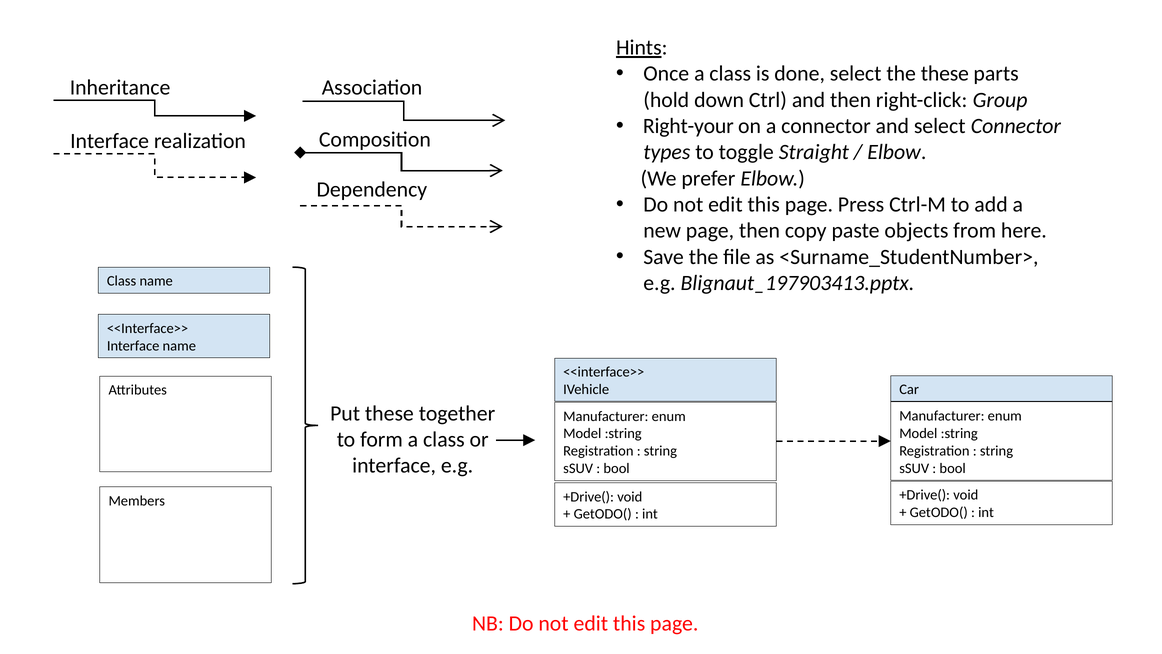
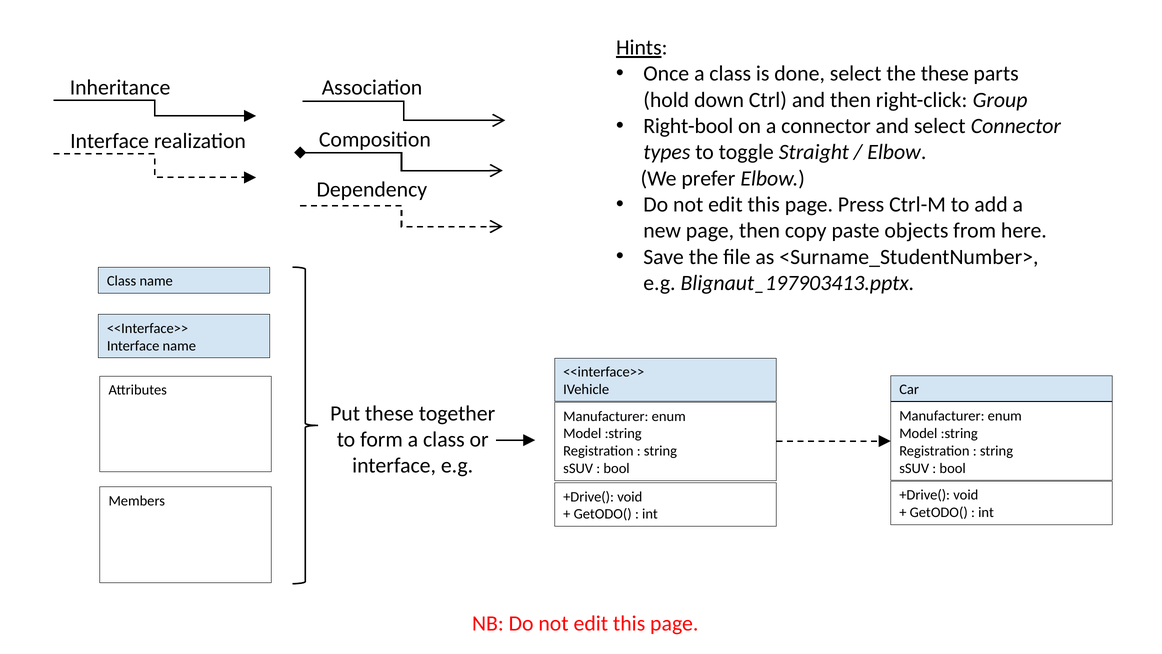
Right-your: Right-your -> Right-bool
